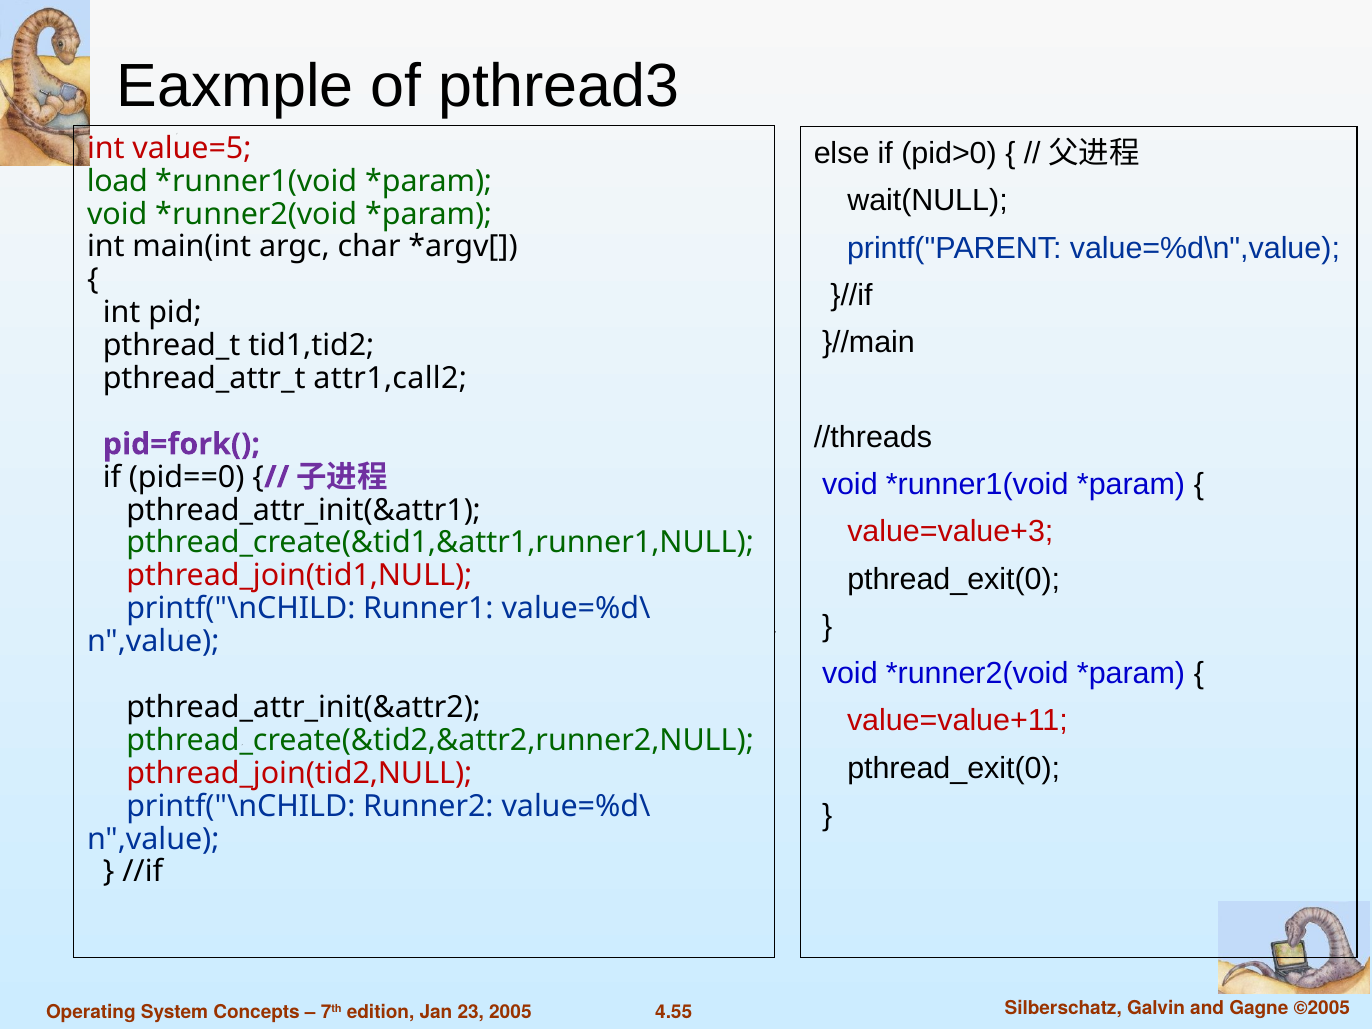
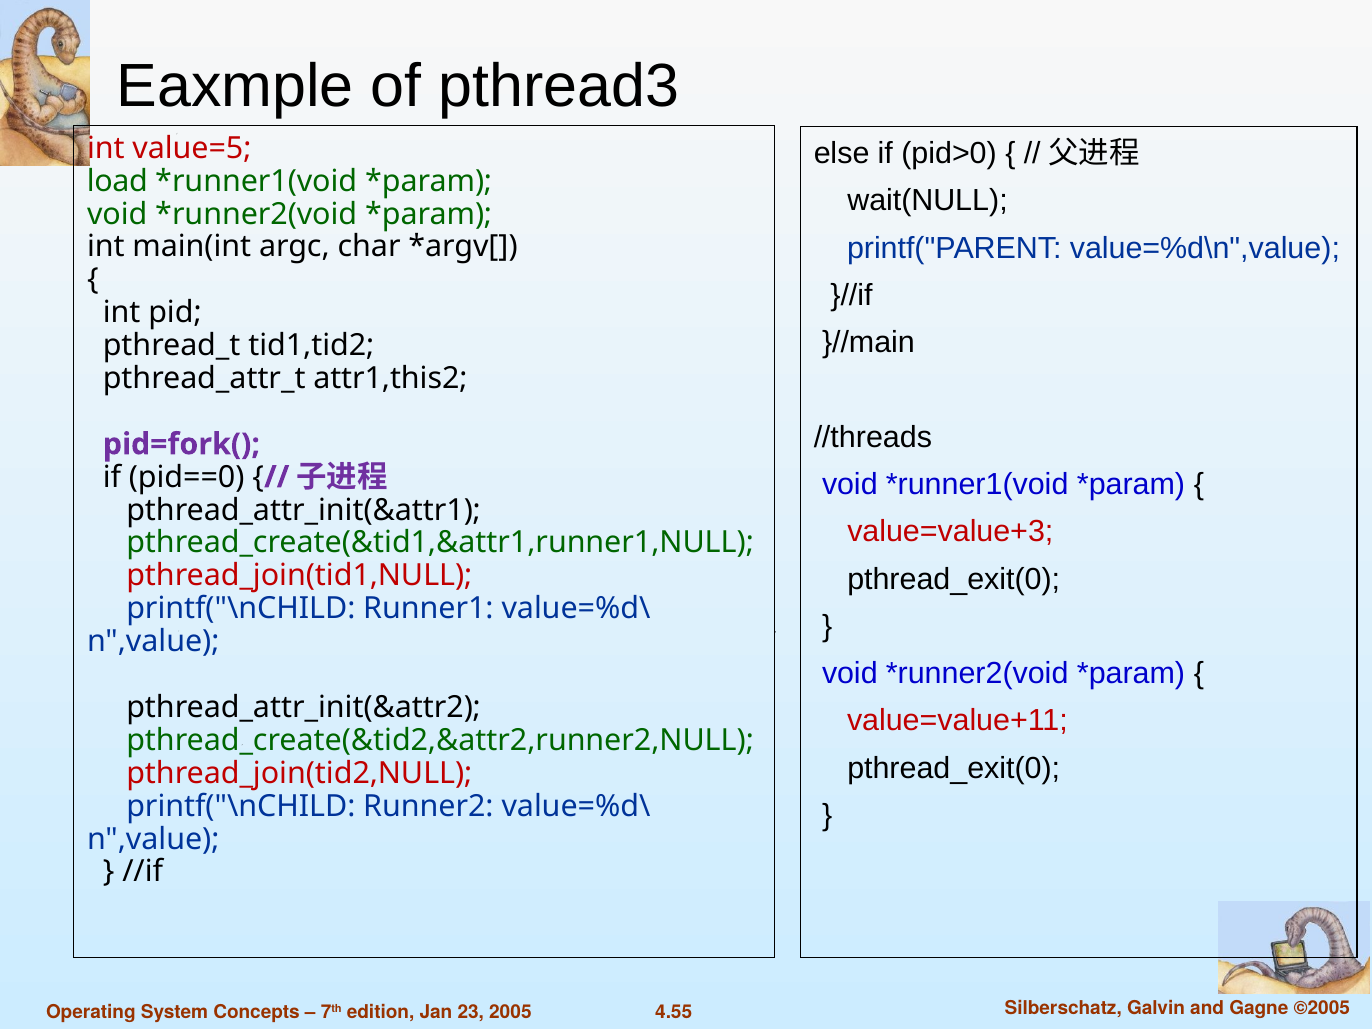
attr1,call2: attr1,call2 -> attr1,this2
